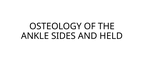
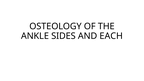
HELD: HELD -> EACH
